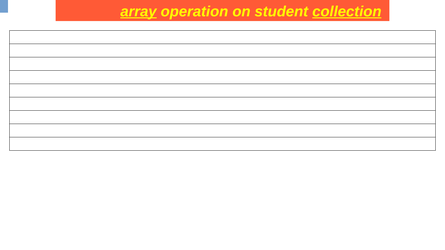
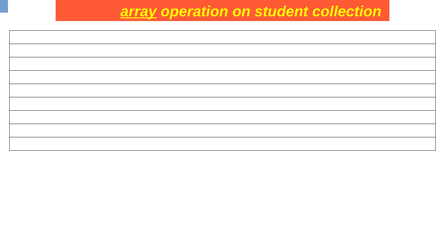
collection underline: present -> none
